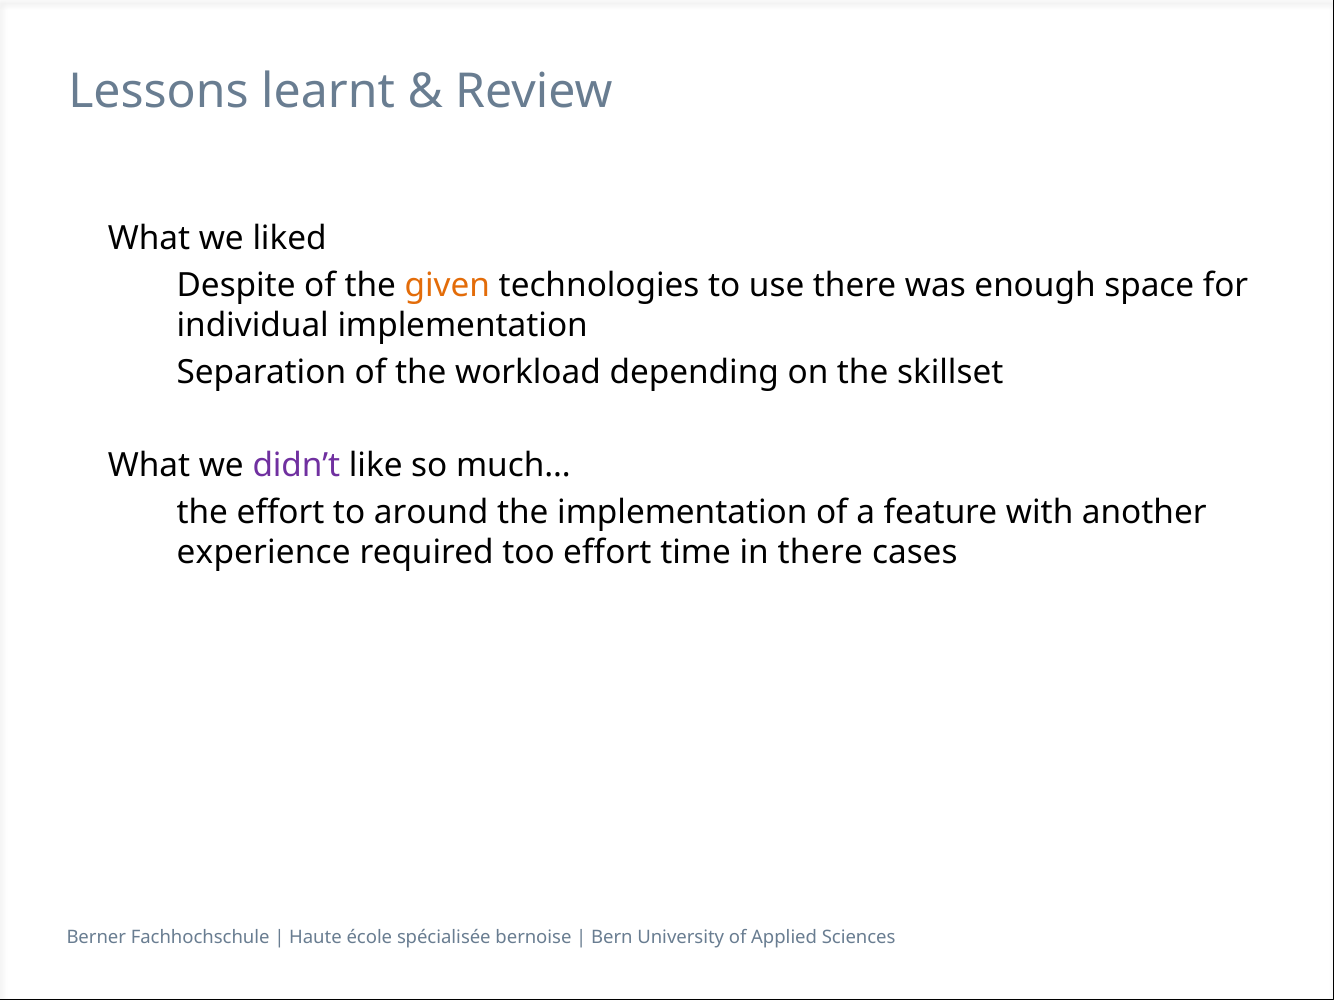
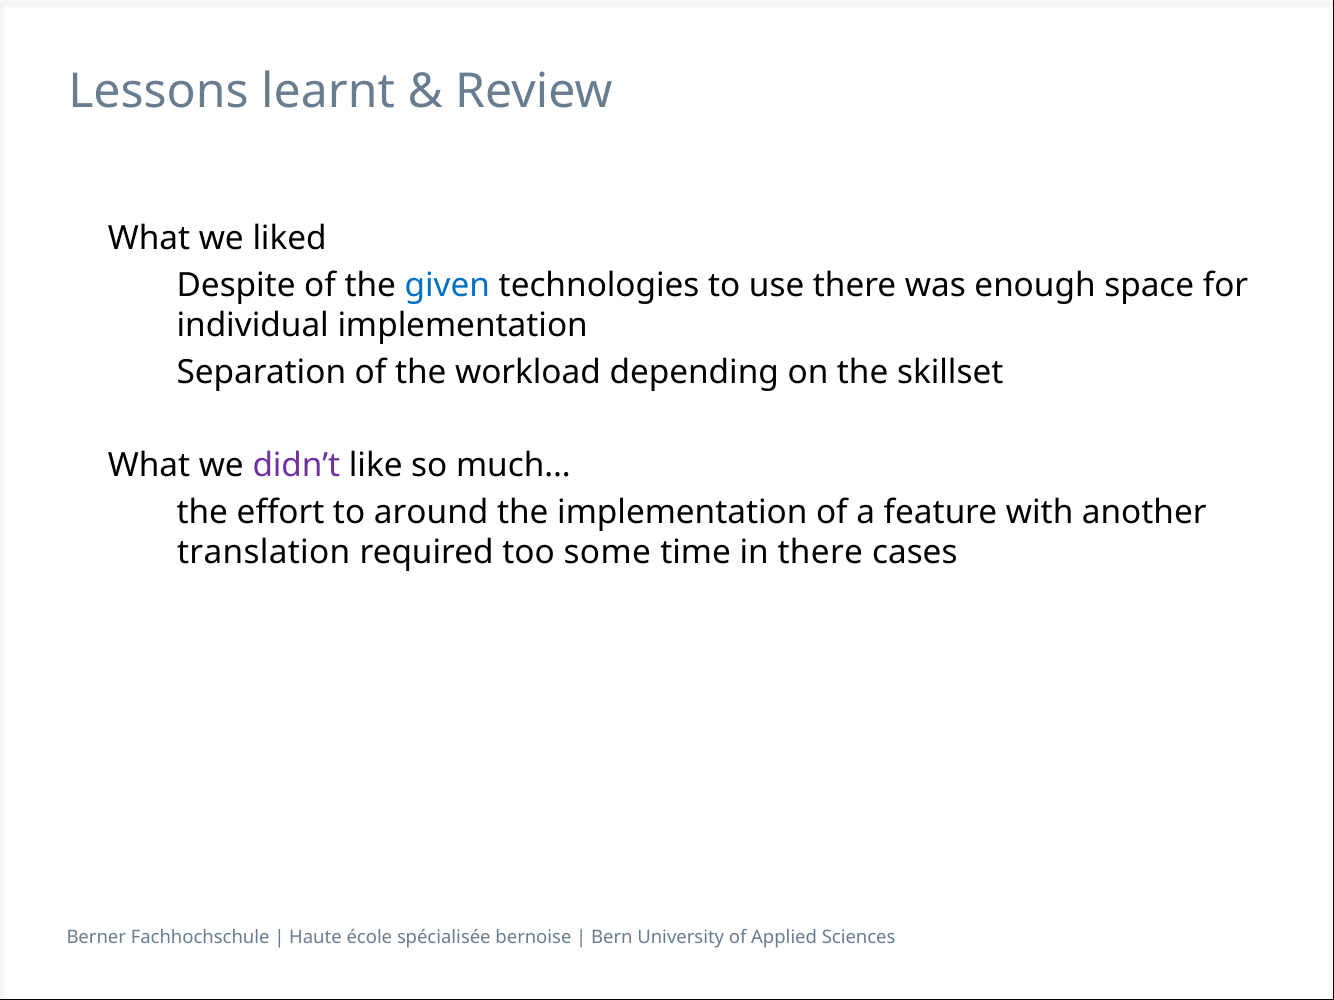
given colour: orange -> blue
experience: experience -> translation
too effort: effort -> some
